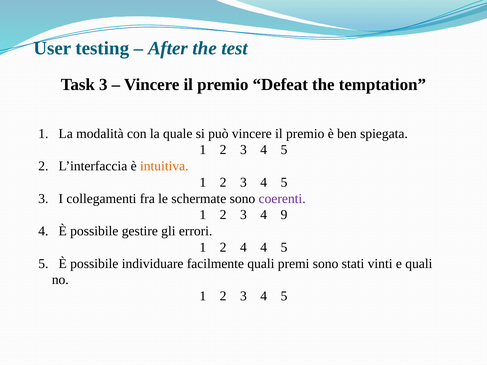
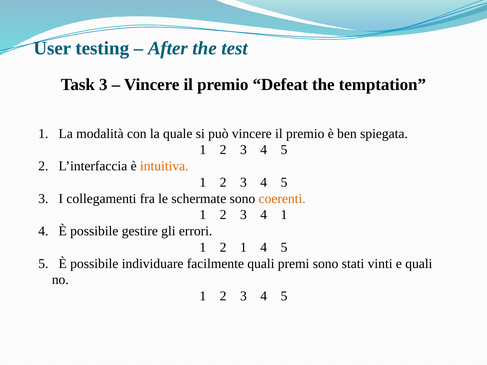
coerenti colour: purple -> orange
4 9: 9 -> 1
2 4: 4 -> 1
